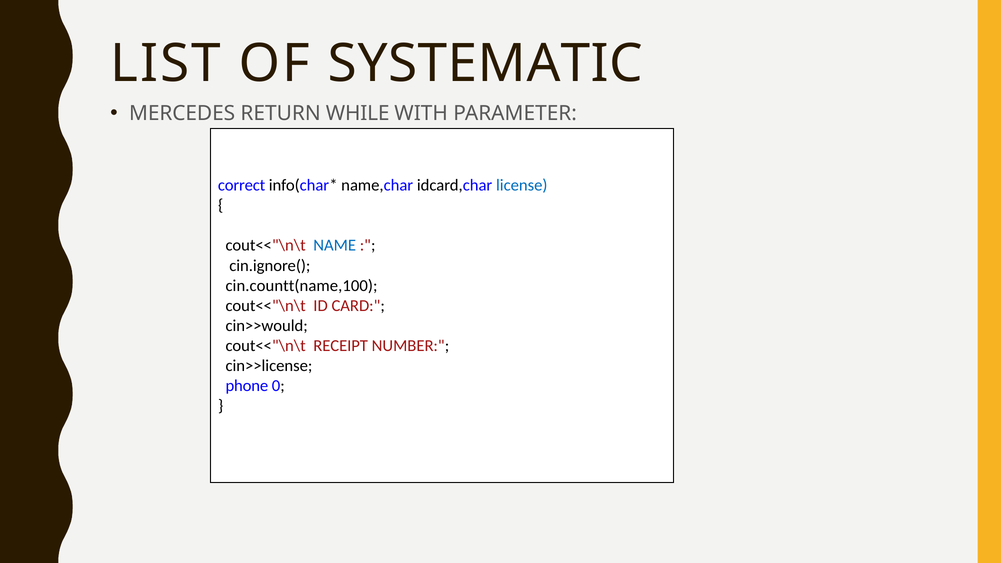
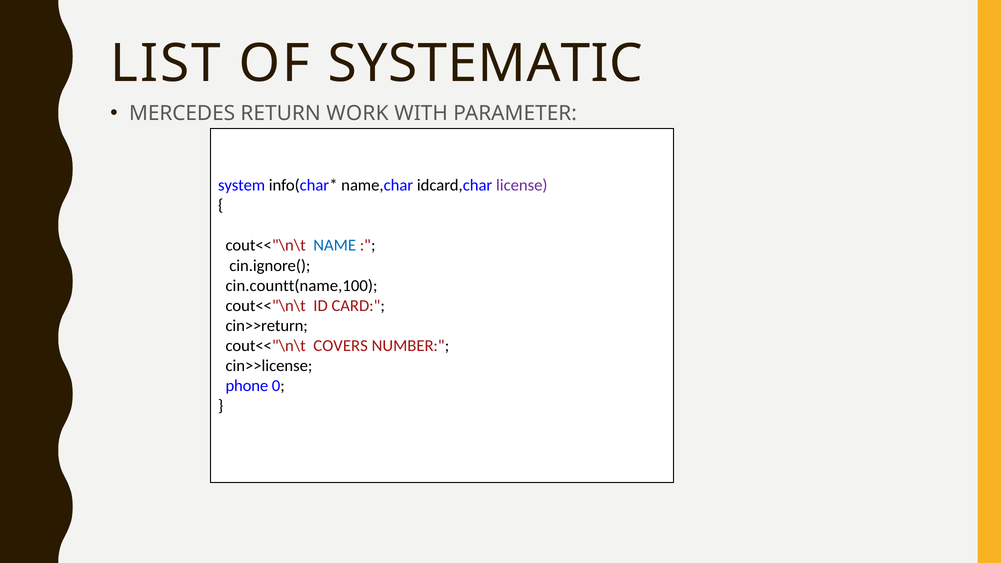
WHILE: WHILE -> WORK
correct: correct -> system
license colour: blue -> purple
cin>>would: cin>>would -> cin>>return
RECEIPT: RECEIPT -> COVERS
